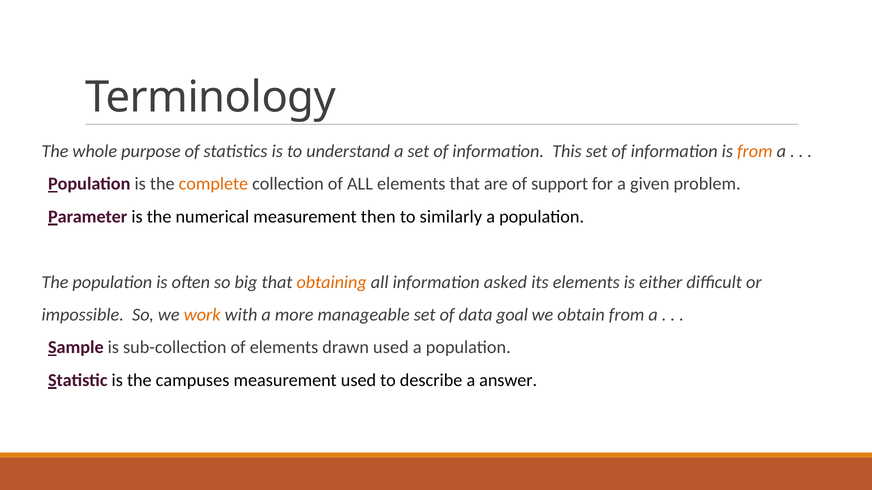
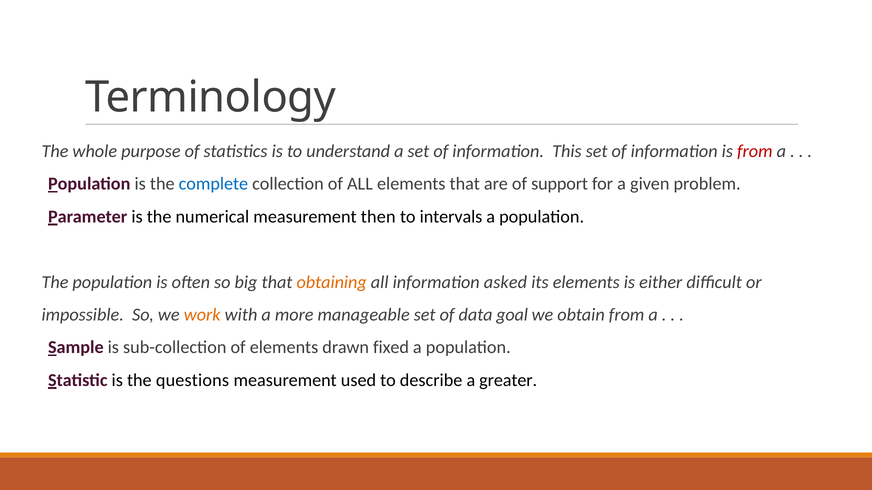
from at (755, 151) colour: orange -> red
complete colour: orange -> blue
similarly: similarly -> intervals
drawn used: used -> fixed
campuses: campuses -> questions
answer: answer -> greater
